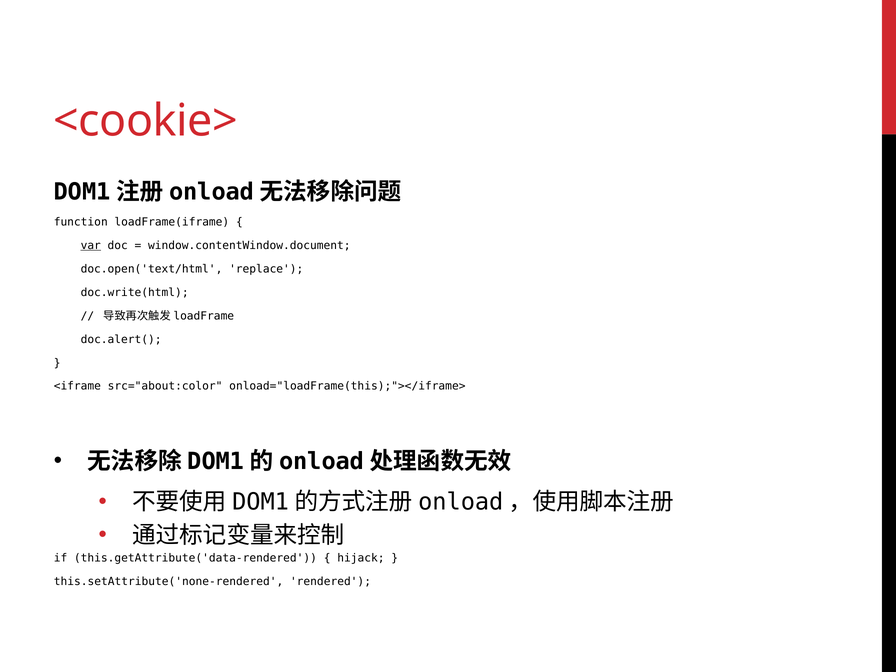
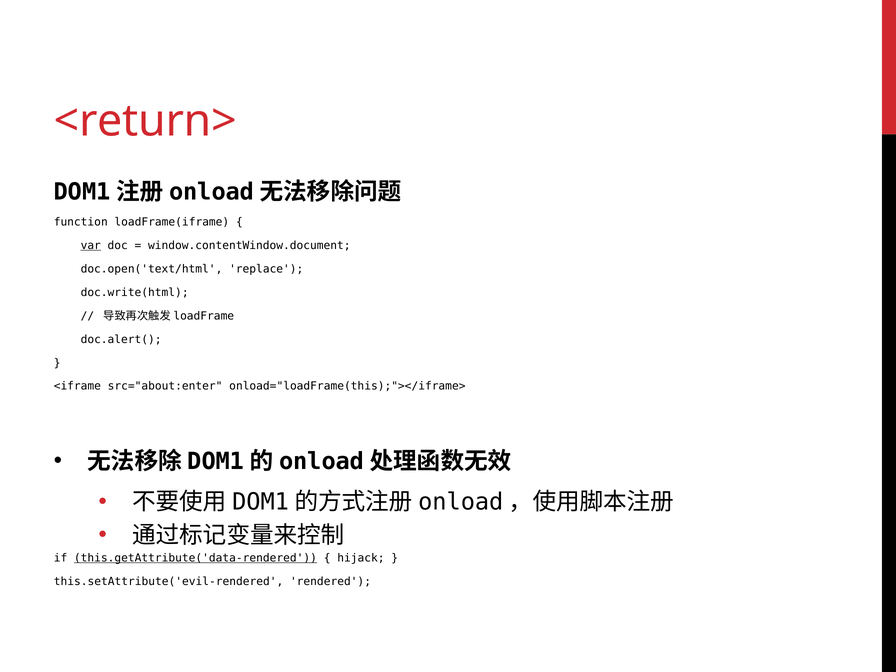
<cookie>: <cookie> -> <return>
src="about:color: src="about:color -> src="about:enter
this.getAttribute('data-rendered underline: none -> present
this.setAttribute('none-rendered: this.setAttribute('none-rendered -> this.setAttribute('evil-rendered
